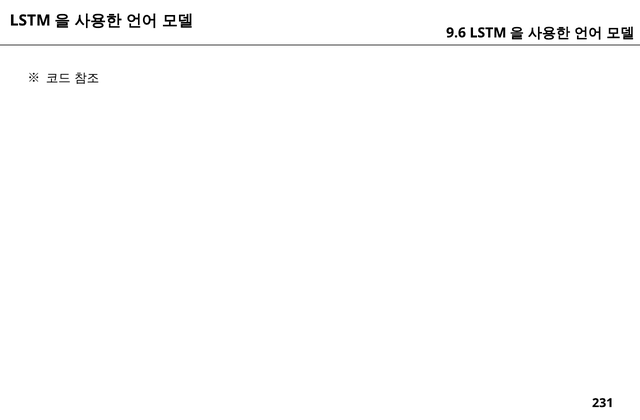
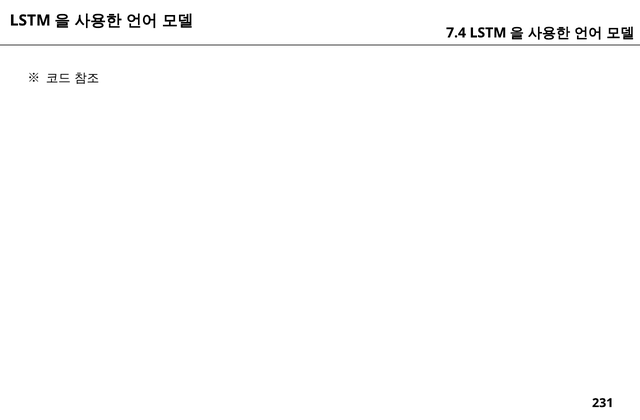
9.6: 9.6 -> 7.4
